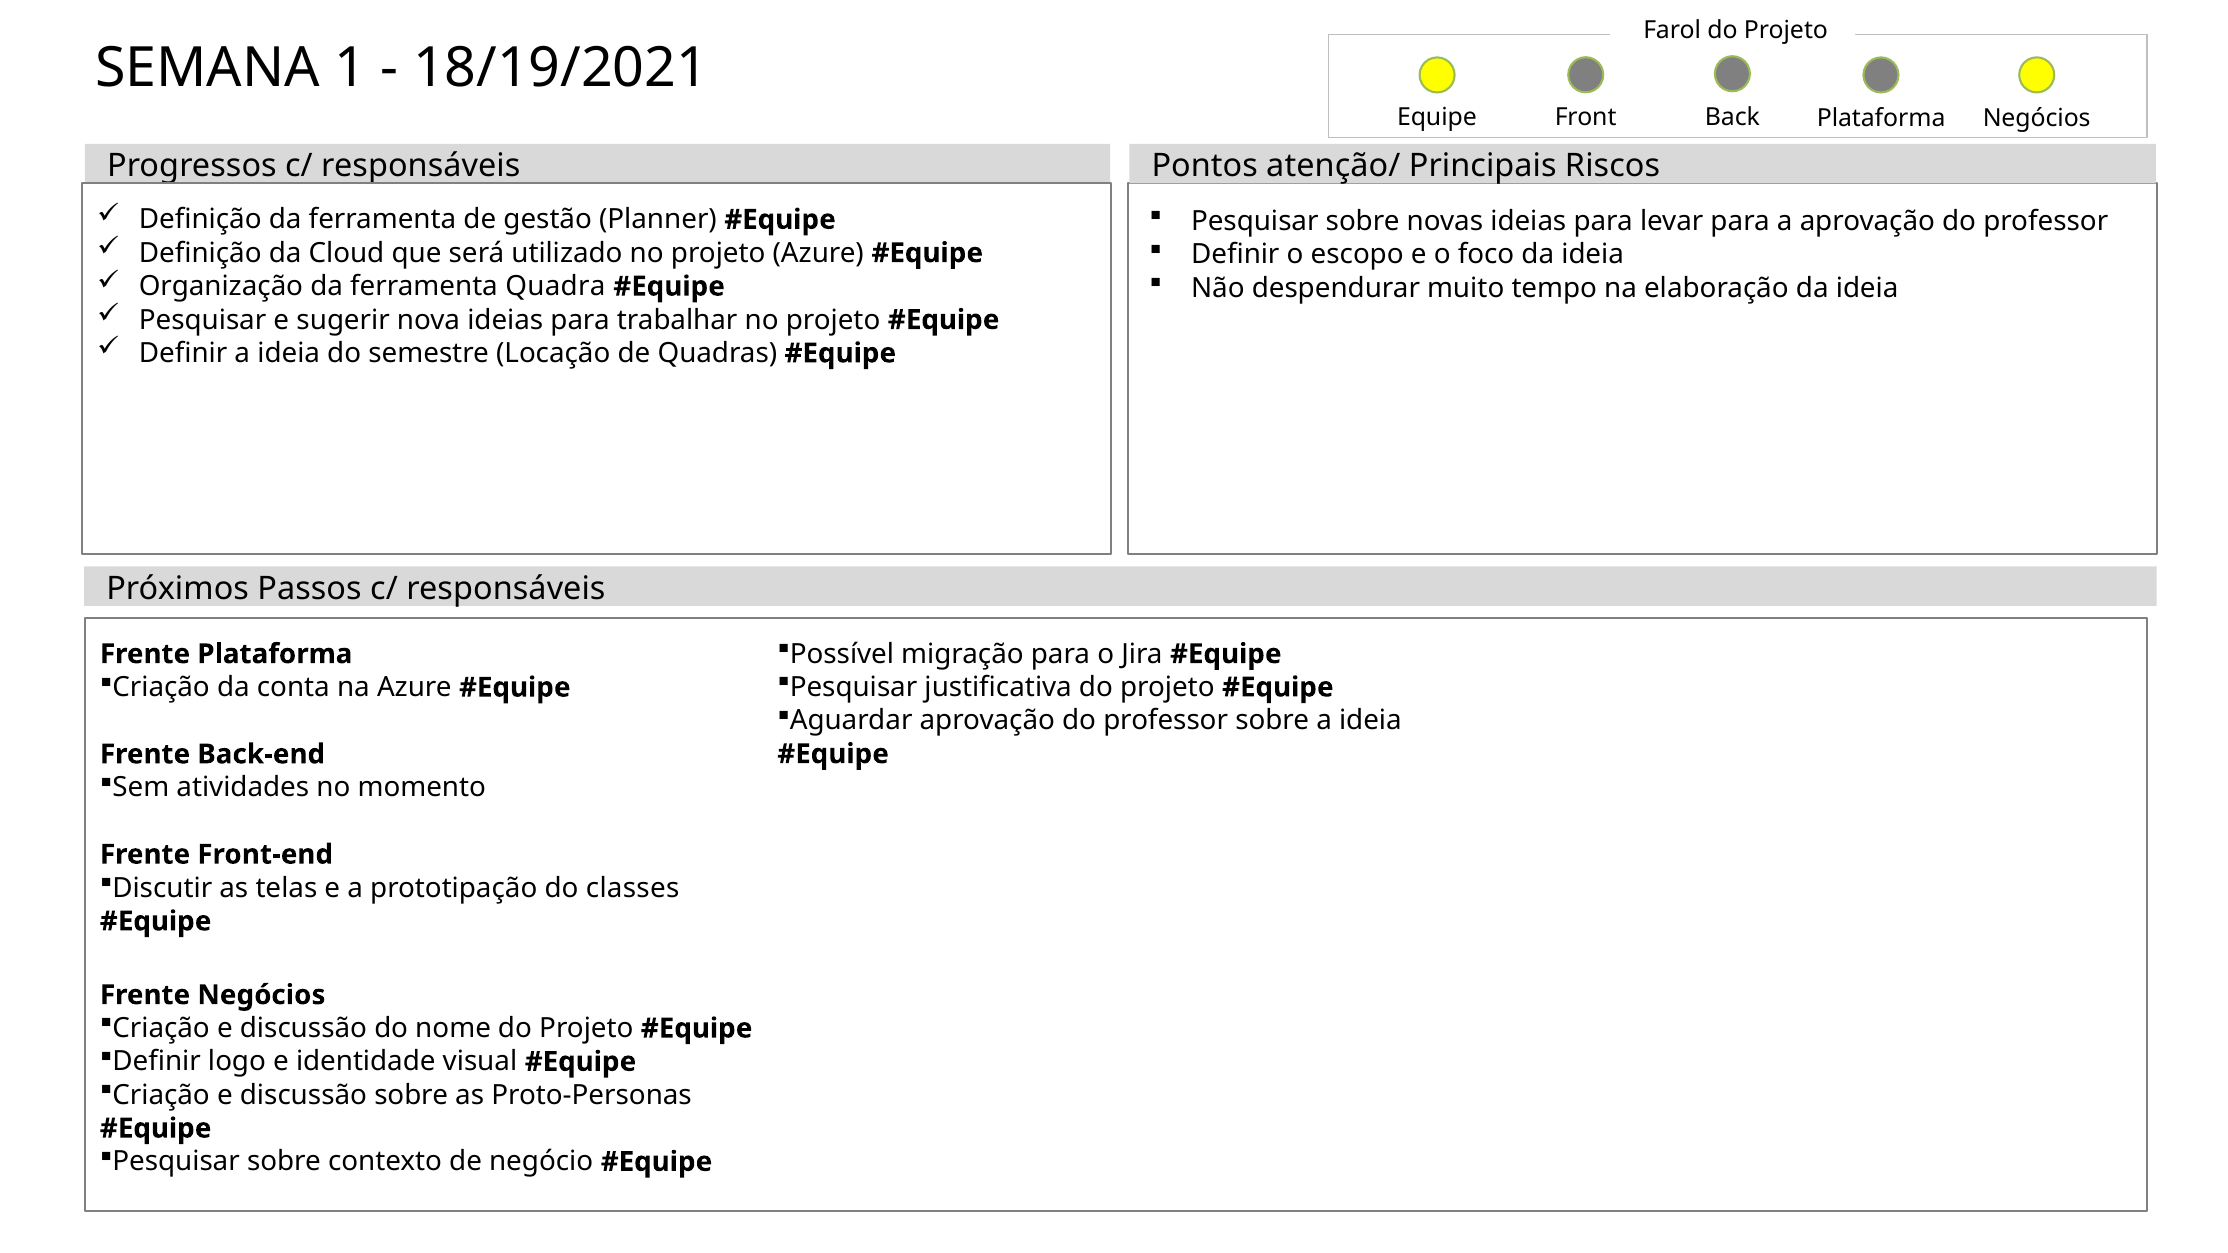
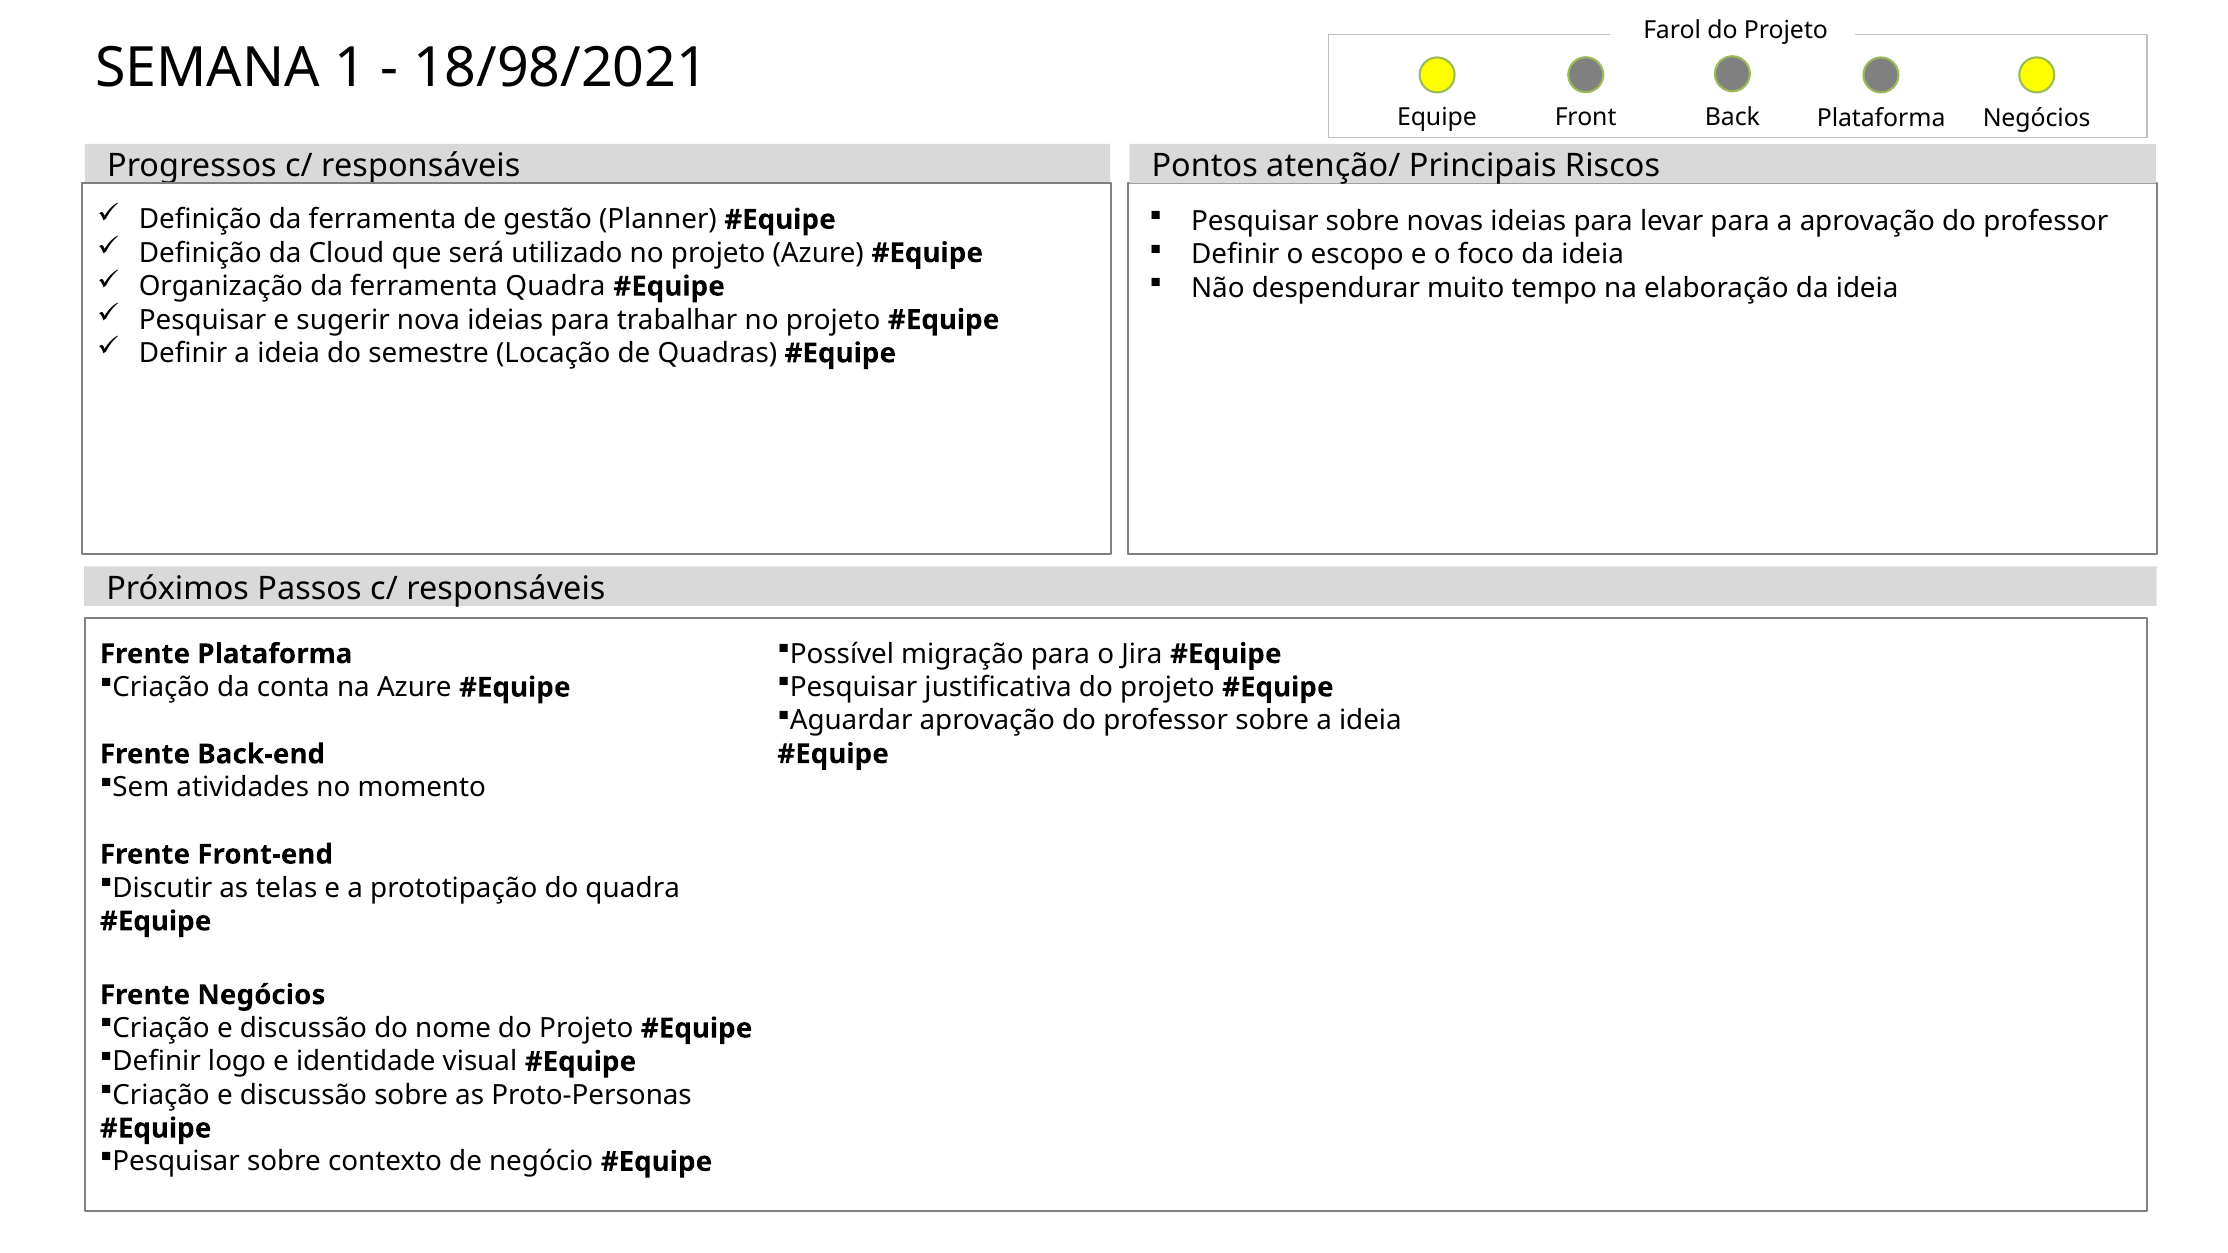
18/19/2021: 18/19/2021 -> 18/98/2021
do classes: classes -> quadra
